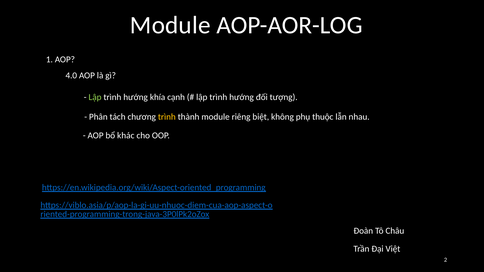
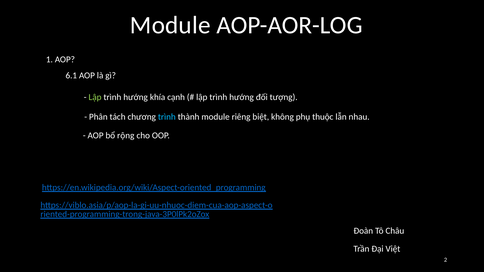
4.0: 4.0 -> 6.1
trình at (167, 117) colour: yellow -> light blue
khác: khác -> rộng
